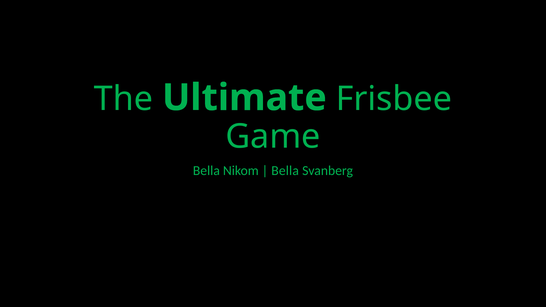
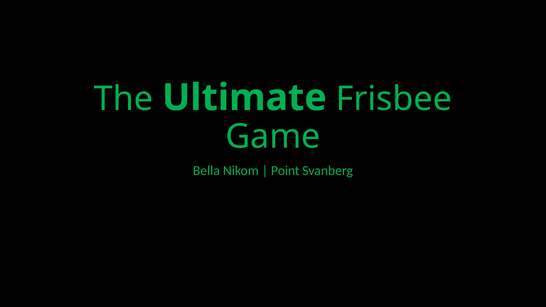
Bella at (285, 171): Bella -> Point
